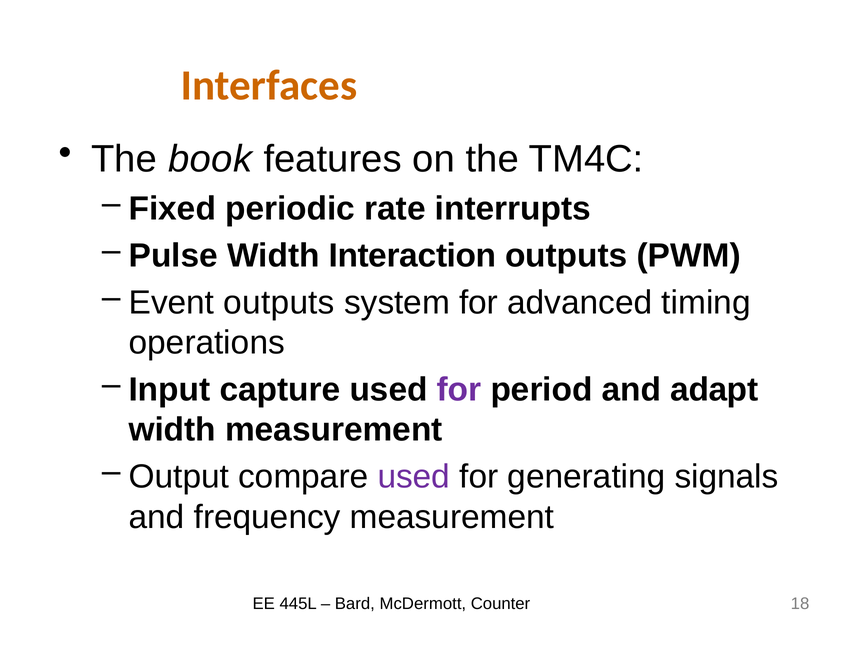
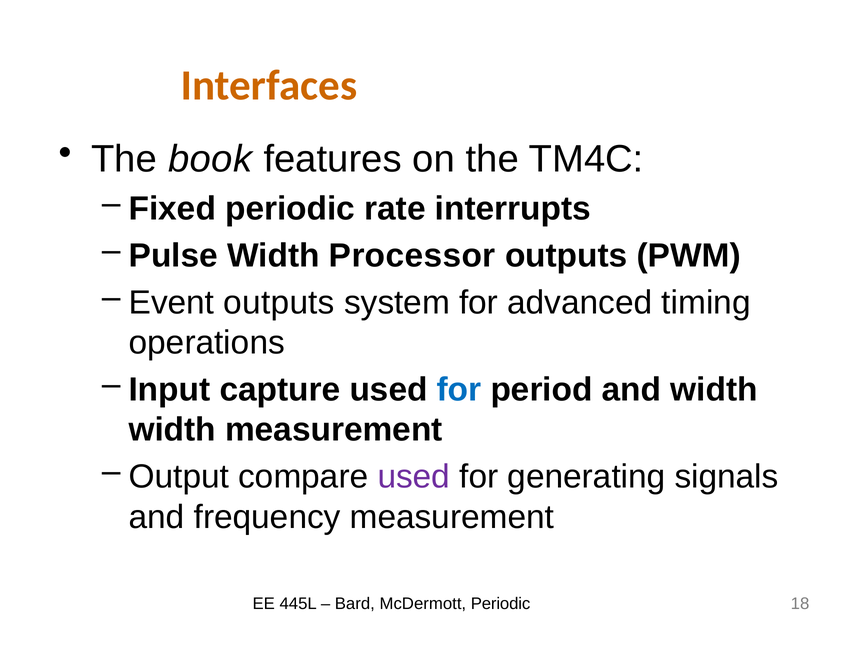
Interaction: Interaction -> Processor
for at (459, 389) colour: purple -> blue
and adapt: adapt -> width
McDermott Counter: Counter -> Periodic
